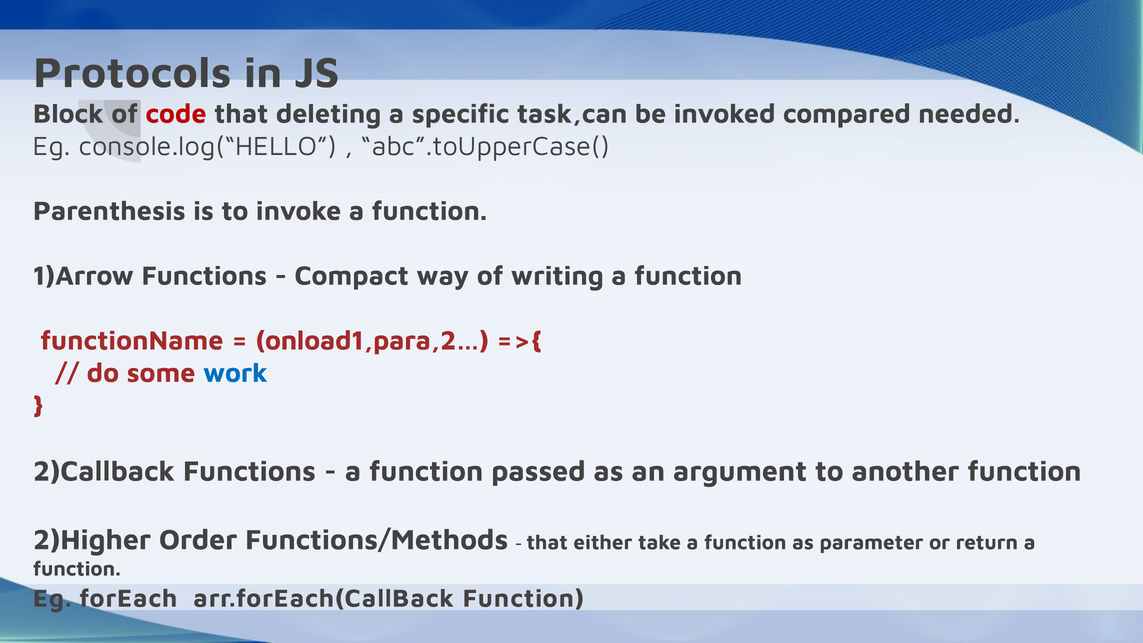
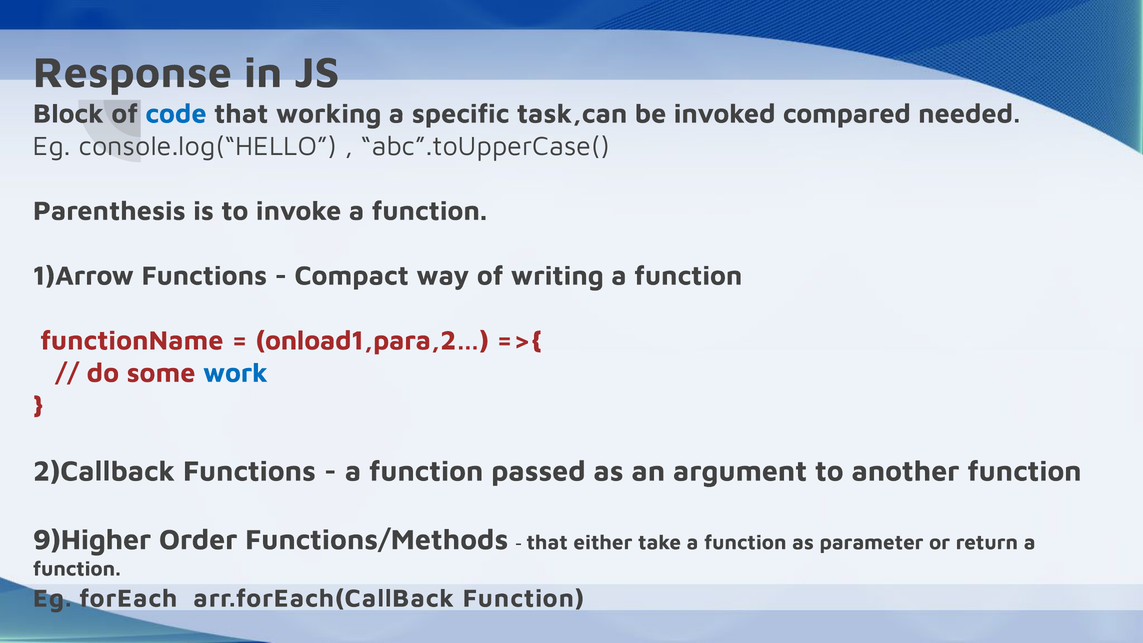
Protocols: Protocols -> Response
code colour: red -> blue
deleting: deleting -> working
2)Higher: 2)Higher -> 9)Higher
